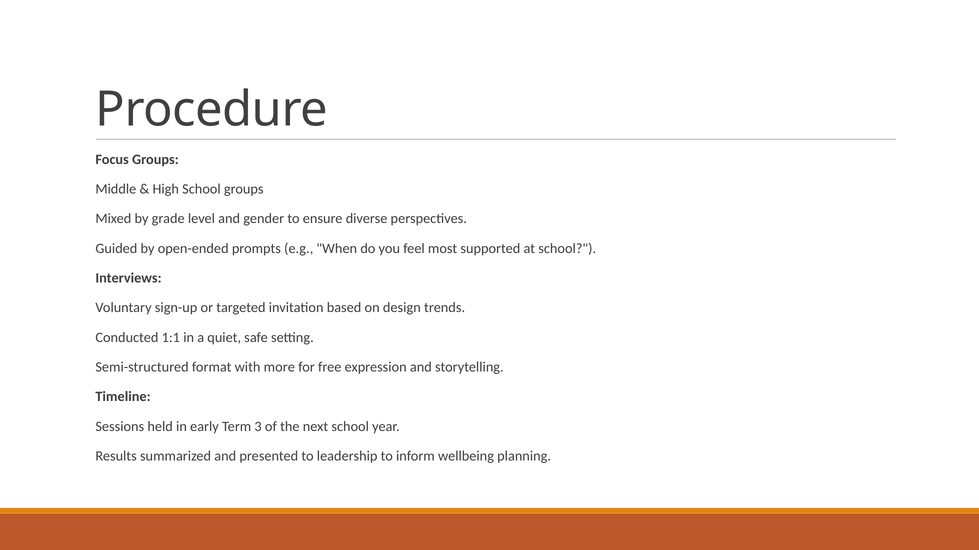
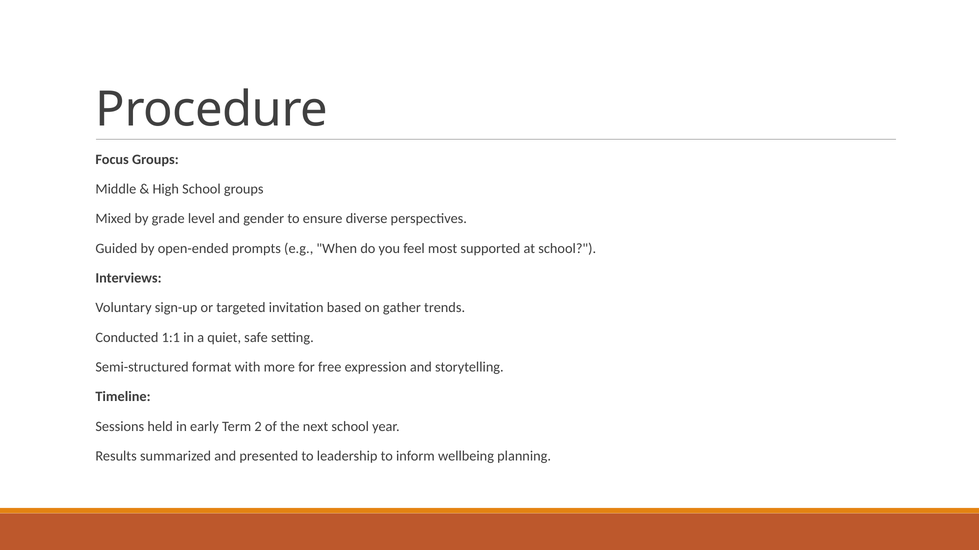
design: design -> gather
3: 3 -> 2
